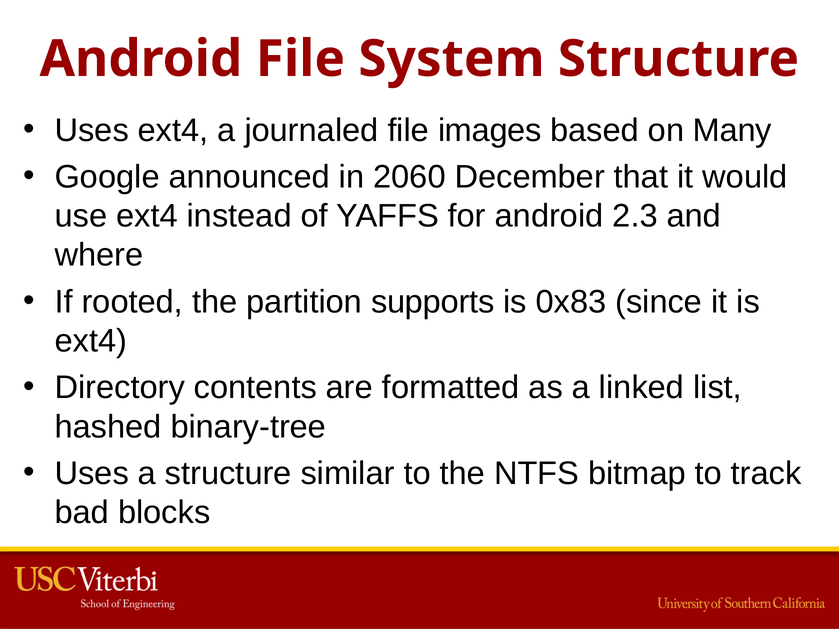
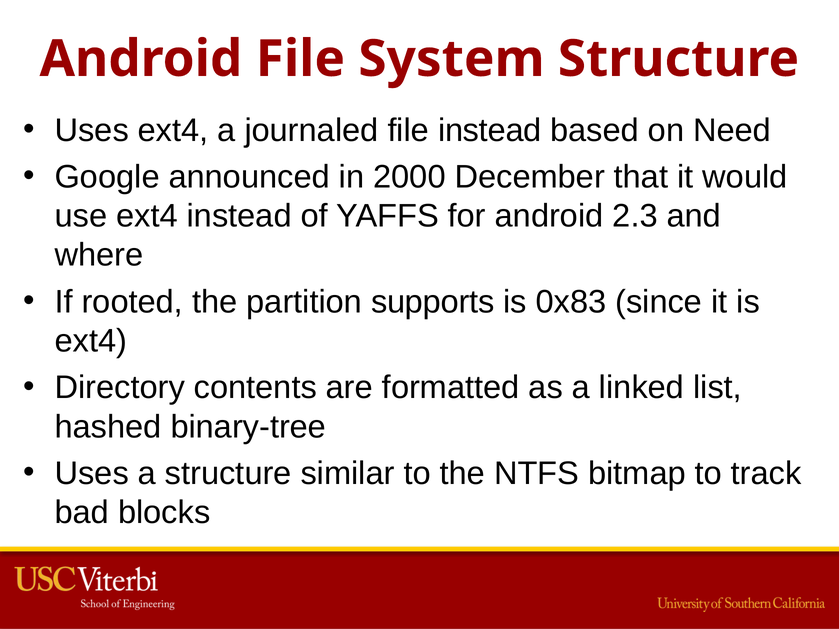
file images: images -> instead
Many: Many -> Need
2060: 2060 -> 2000
